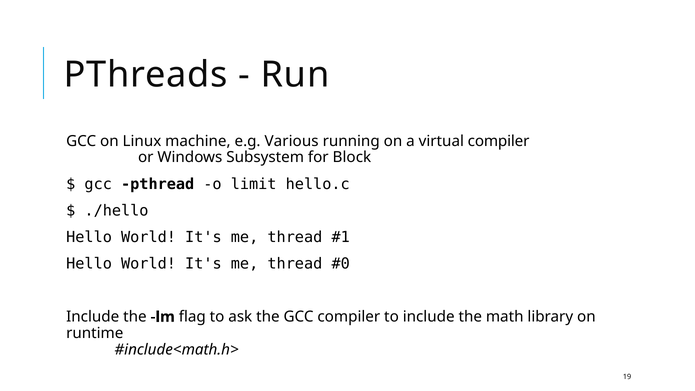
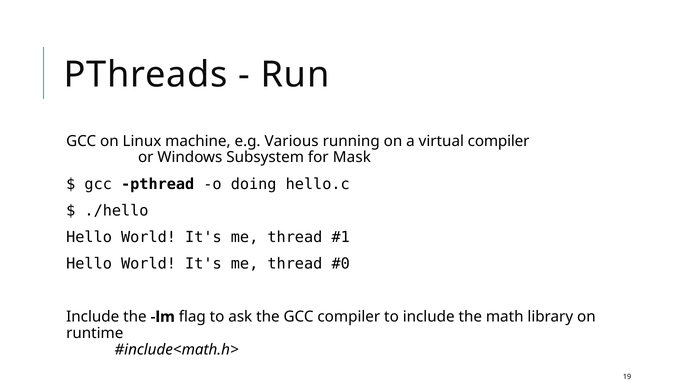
Block: Block -> Mask
limit: limit -> doing
